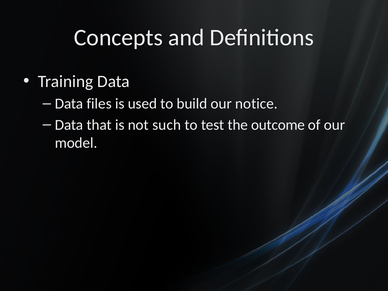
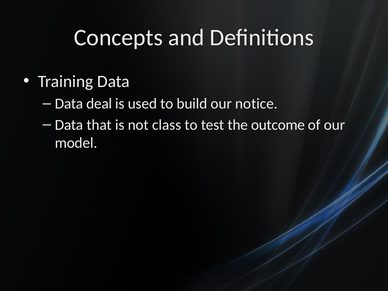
files: files -> deal
such: such -> class
